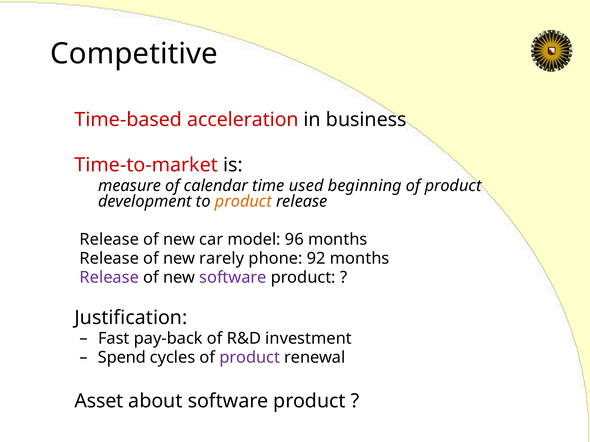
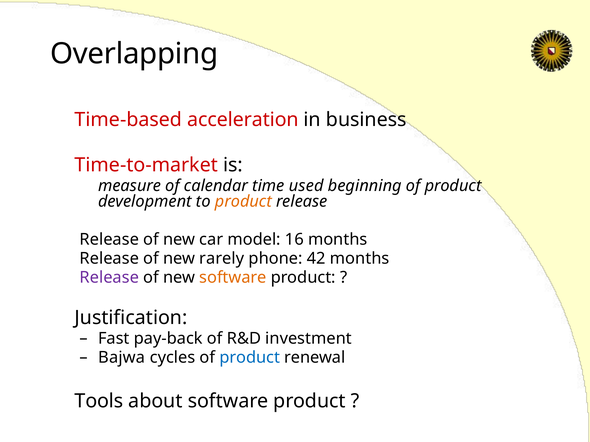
Competitive: Competitive -> Overlapping
96: 96 -> 16
92: 92 -> 42
software at (233, 278) colour: purple -> orange
Spend: Spend -> Bajwa
product at (250, 358) colour: purple -> blue
Asset: Asset -> Tools
